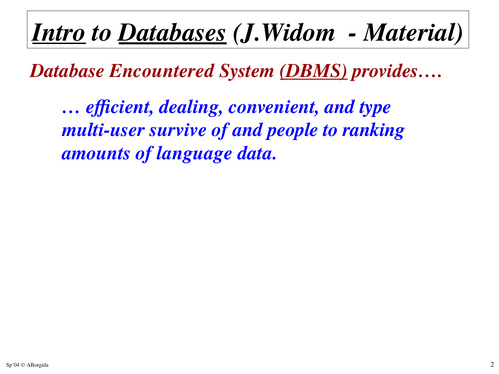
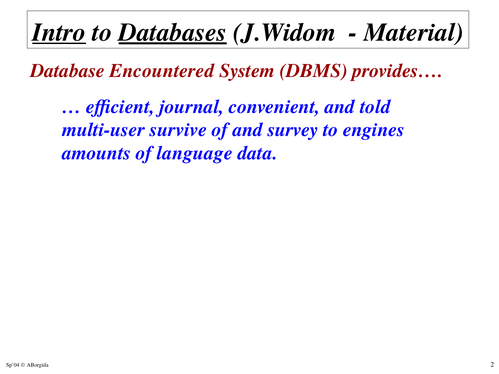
DBMS underline: present -> none
dealing: dealing -> journal
type: type -> told
people: people -> survey
ranking: ranking -> engines
